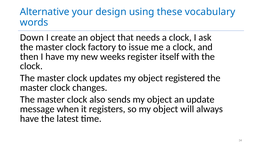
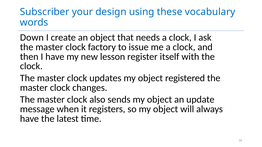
Alternative: Alternative -> Subscriber
weeks: weeks -> lesson
